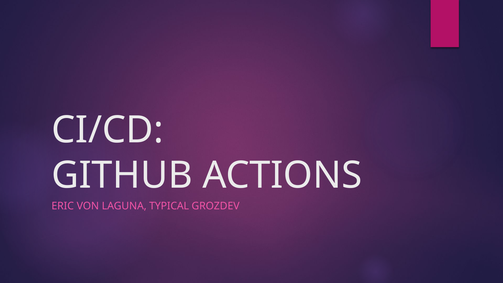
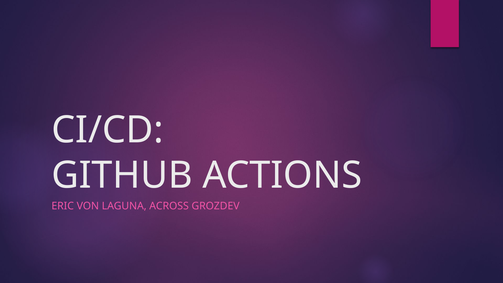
TYPICAL: TYPICAL -> ACROSS
